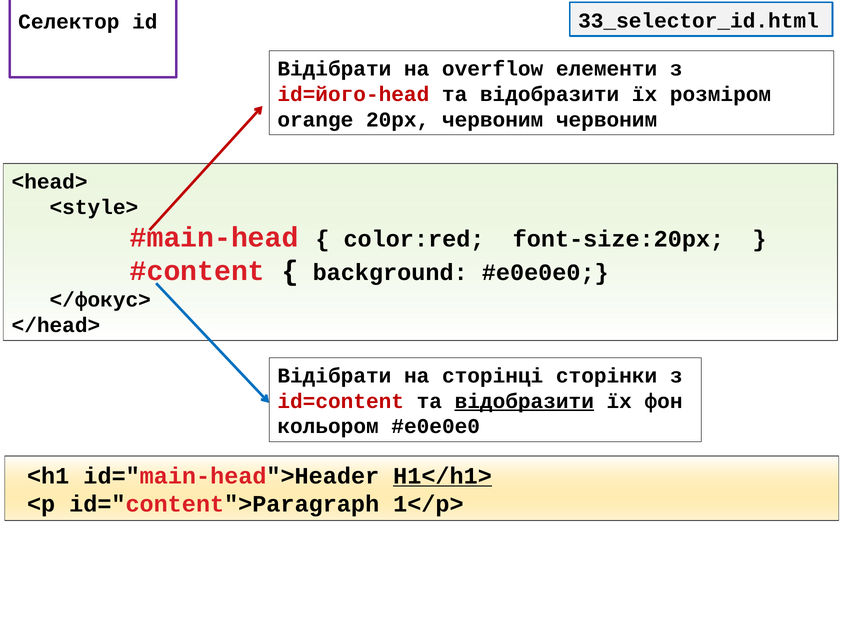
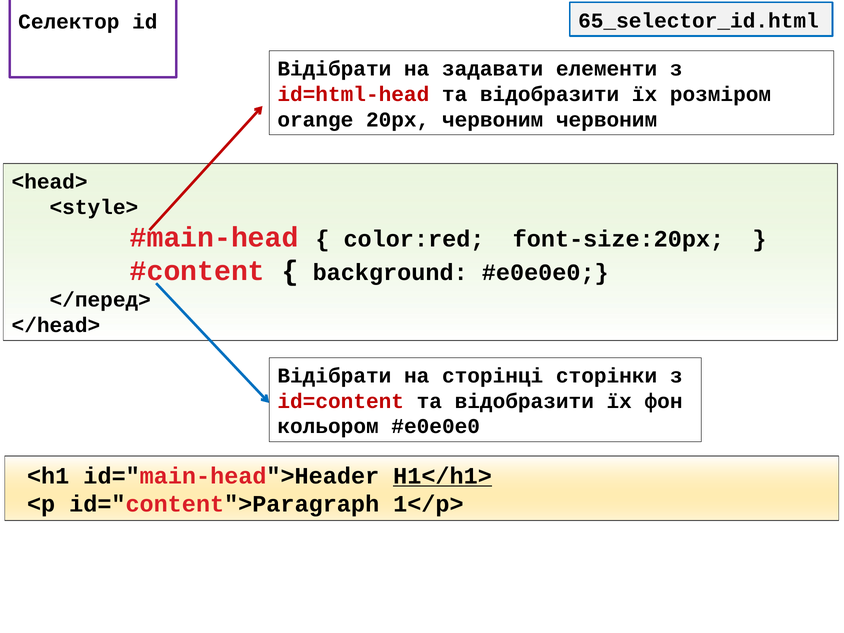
33_selector_id.html: 33_selector_id.html -> 65_selector_id.html
overflow: overflow -> задавати
id=його-head: id=його-head -> id=html-head
</фокус>: </фокус> -> </перед>
відобразити at (524, 401) underline: present -> none
